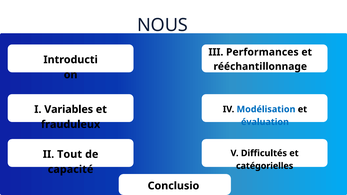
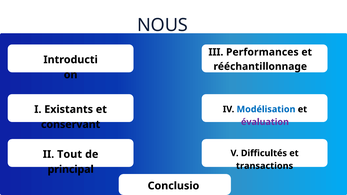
Variables: Variables -> Existants
évaluation colour: blue -> purple
frauduleux: frauduleux -> conservant
catégorielles: catégorielles -> transactions
capacité: capacité -> principal
